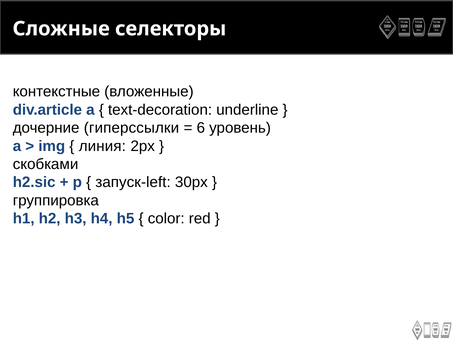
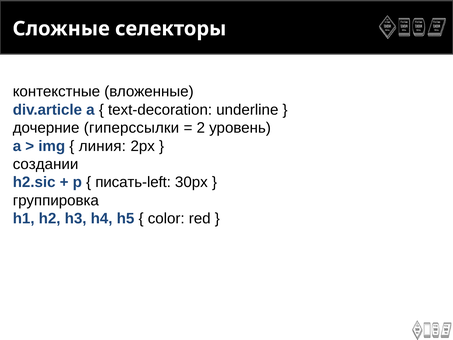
6 at (201, 128): 6 -> 2
скобками: скобками -> создании
запуск-left: запуск-left -> писать-left
